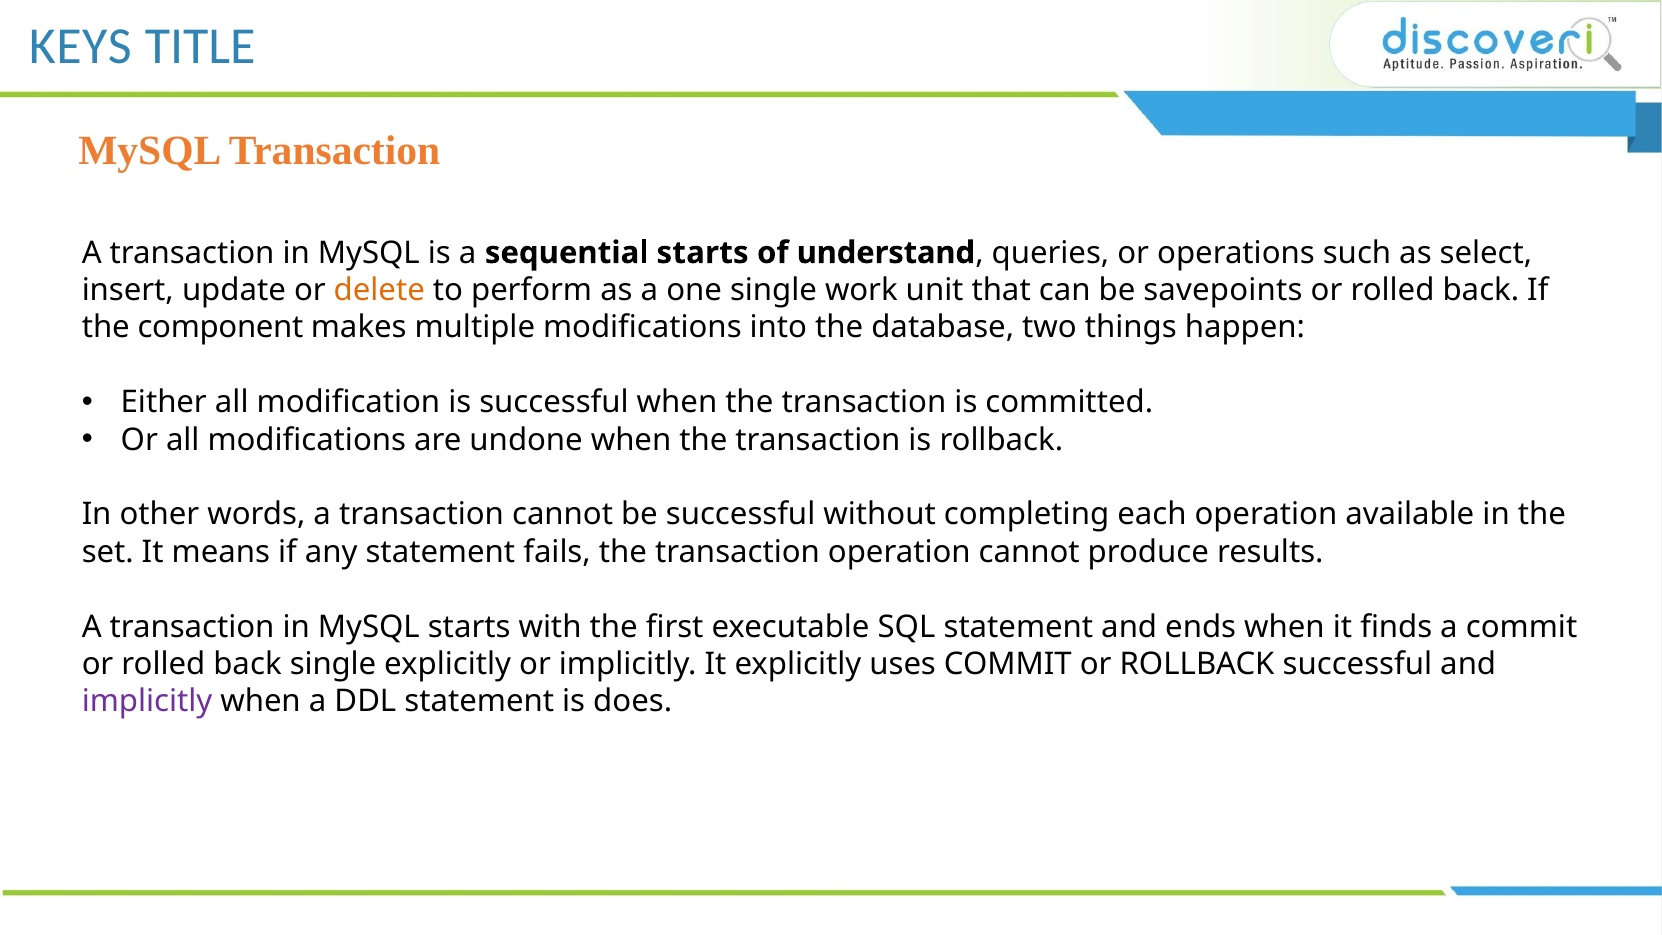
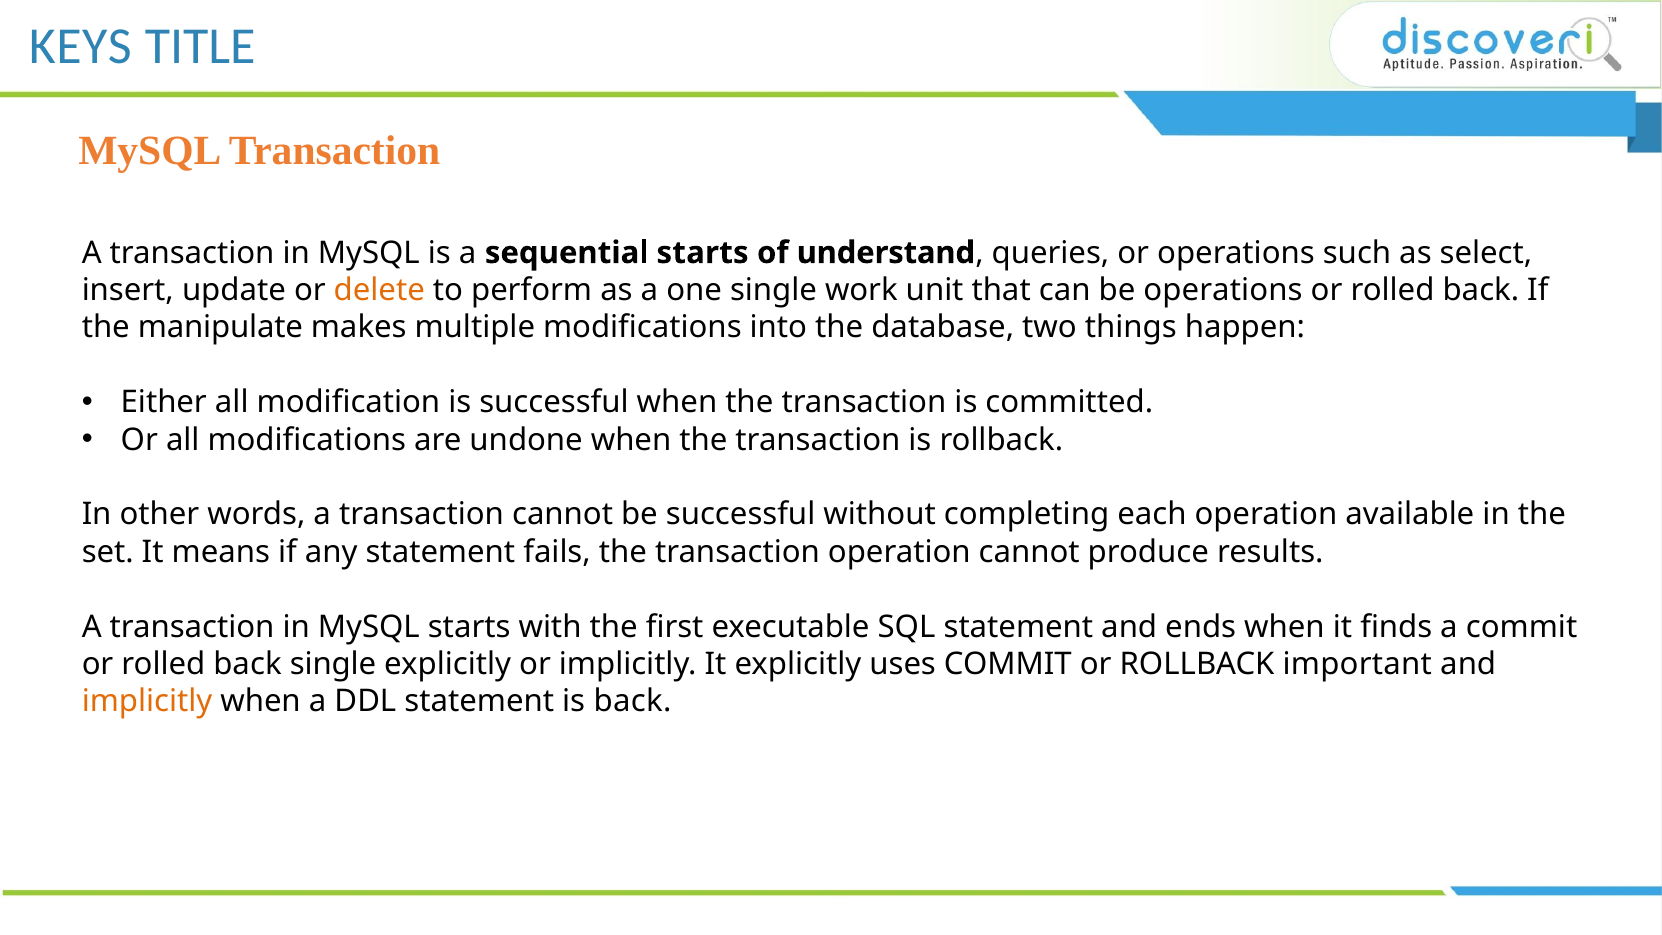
be savepoints: savepoints -> operations
component: component -> manipulate
ROLLBACK successful: successful -> important
implicitly at (147, 701) colour: purple -> orange
is does: does -> back
